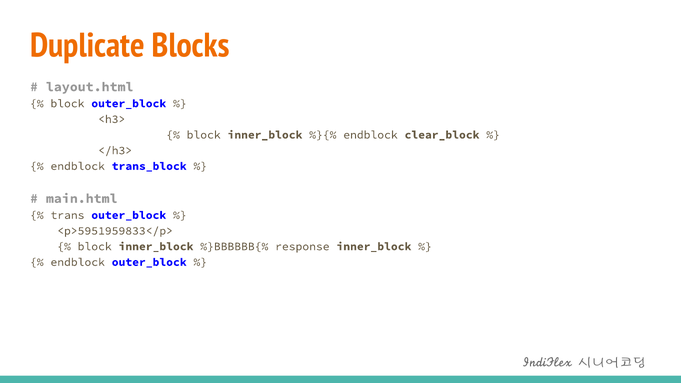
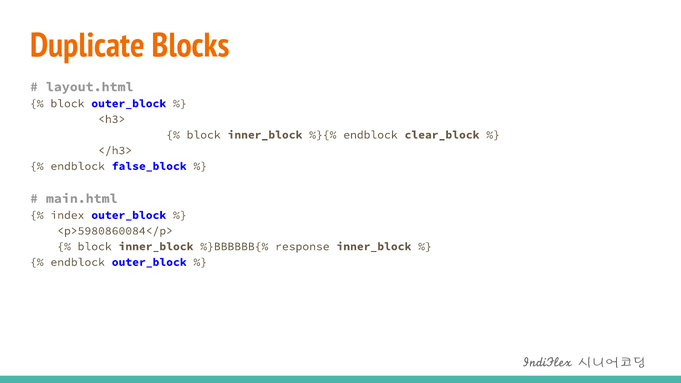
trans_block: trans_block -> false_block
trans: trans -> index
<p>5951959833</p>: <p>5951959833</p> -> <p>5980860084</p>
